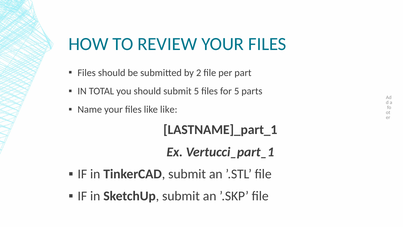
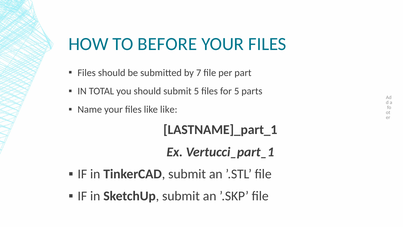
REVIEW: REVIEW -> BEFORE
2: 2 -> 7
